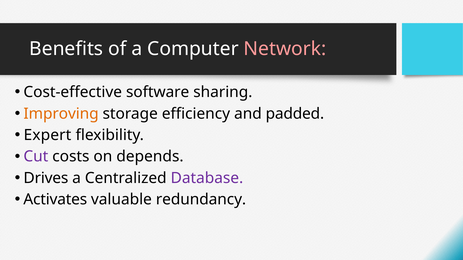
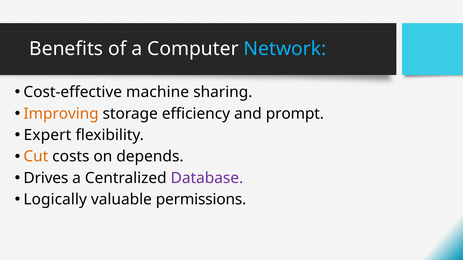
Network colour: pink -> light blue
software: software -> machine
padded: padded -> prompt
Cut colour: purple -> orange
Activates: Activates -> Logically
redundancy: redundancy -> permissions
